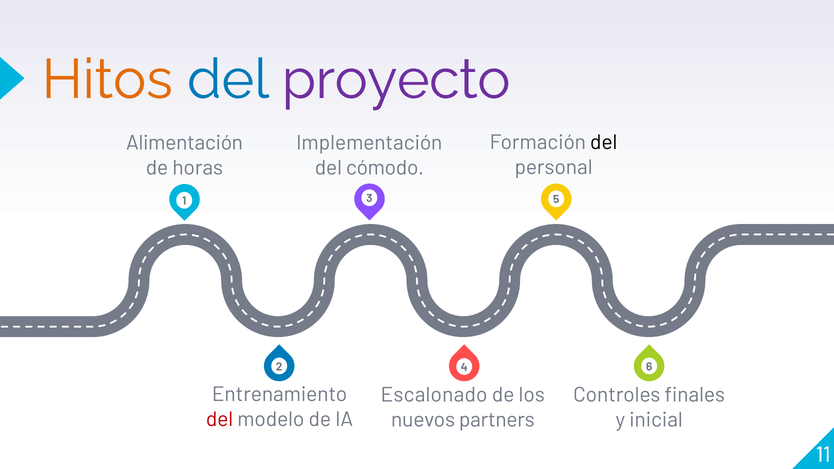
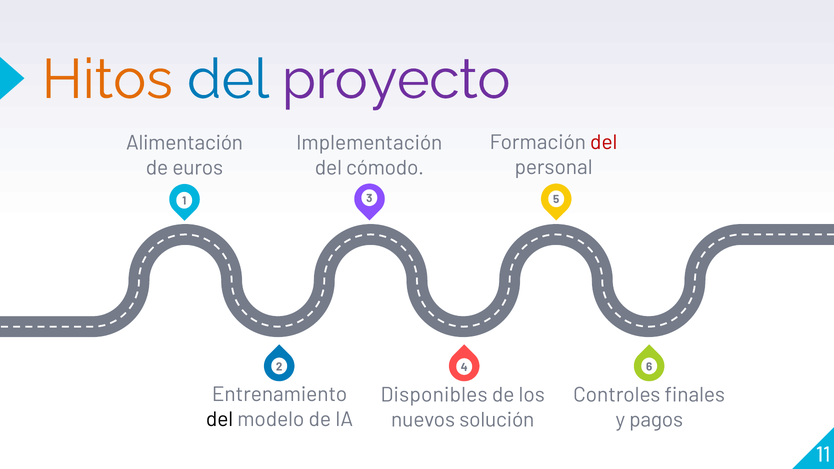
del at (604, 143) colour: black -> red
horas: horas -> euros
Escalonado: Escalonado -> Disponibles
del at (220, 420) colour: red -> black
partners: partners -> solución
inicial: inicial -> pagos
